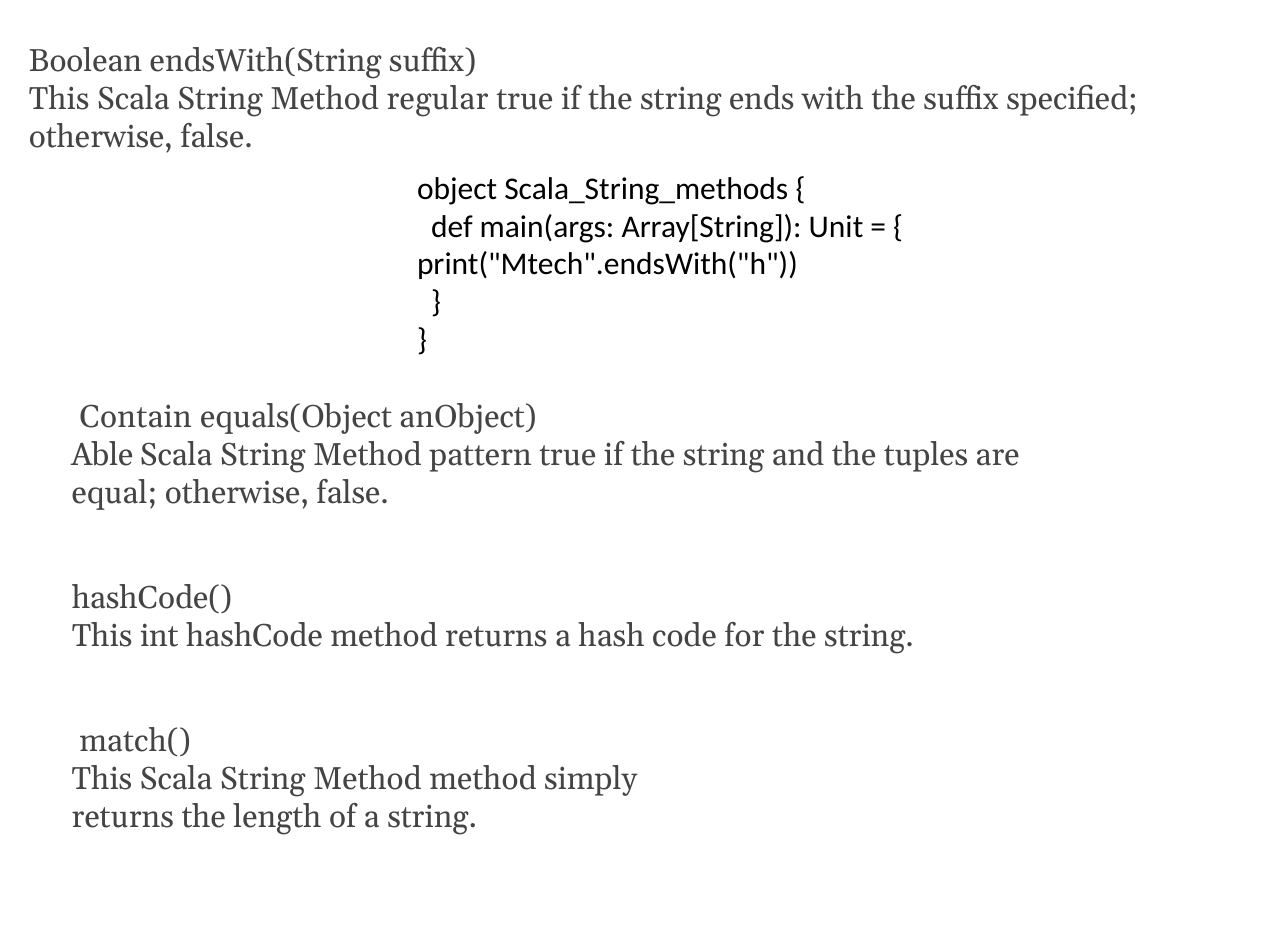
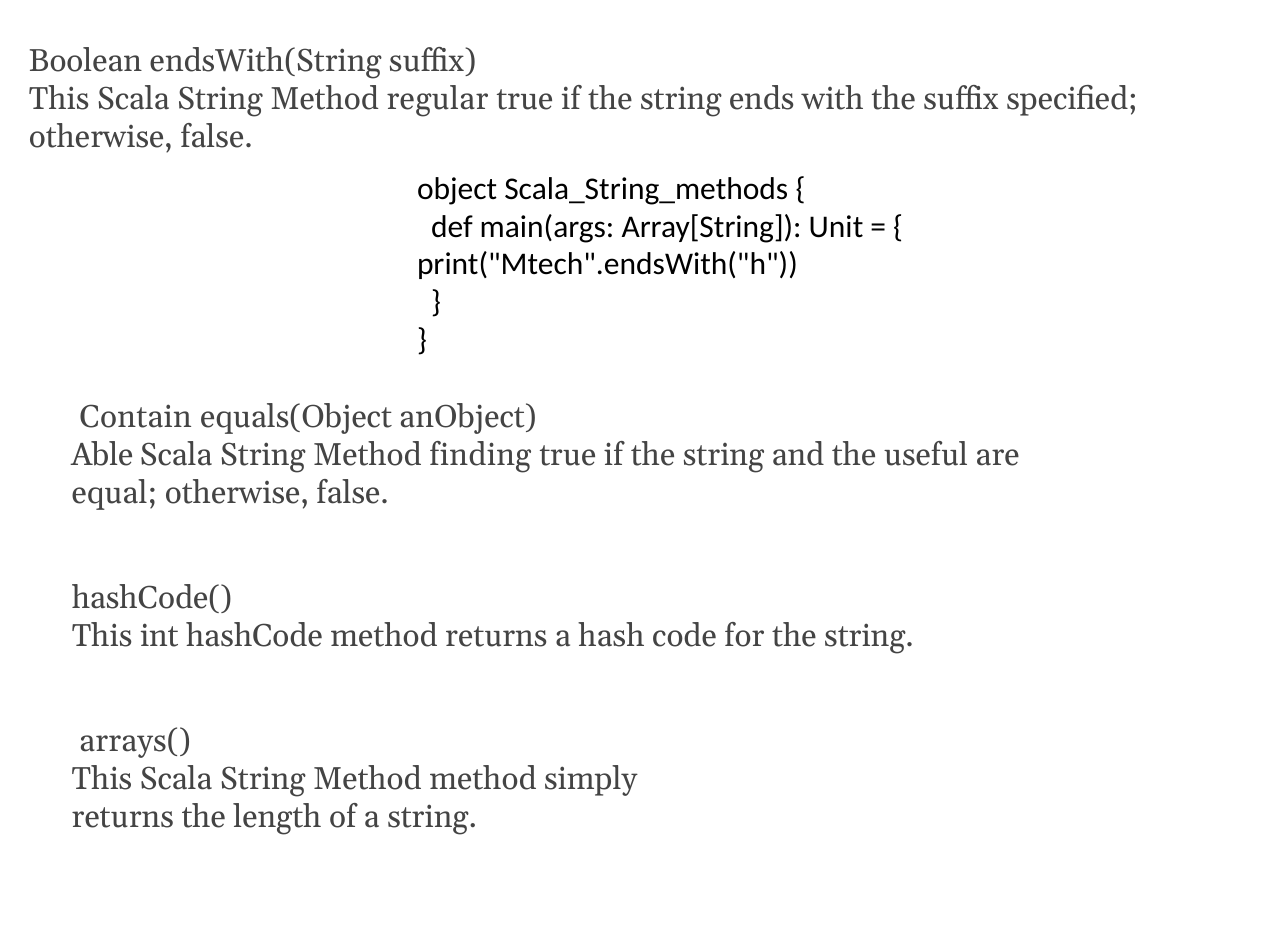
pattern: pattern -> finding
tuples: tuples -> useful
match(: match( -> arrays(
